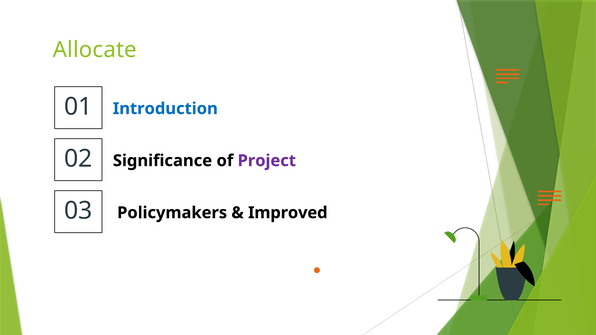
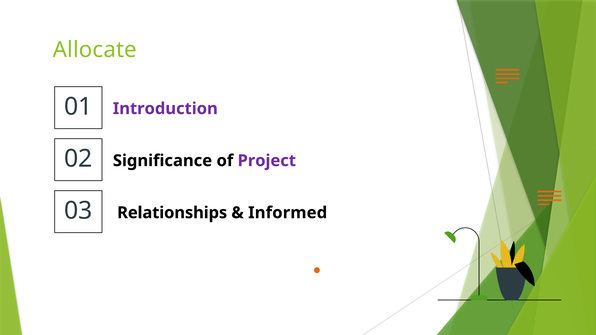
Introduction colour: blue -> purple
Policymakers: Policymakers -> Relationships
Improved: Improved -> Informed
